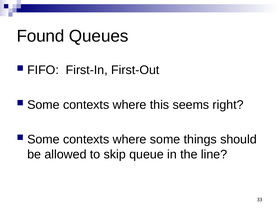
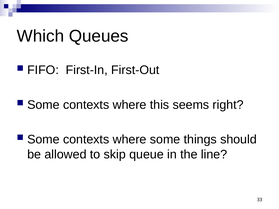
Found: Found -> Which
